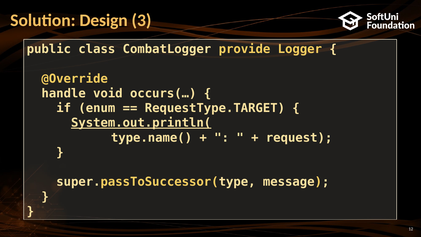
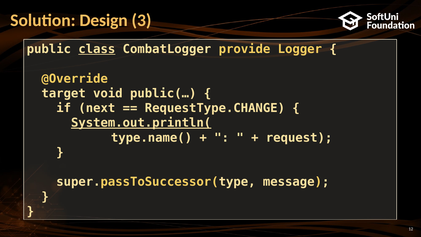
class underline: none -> present
handle: handle -> target
occurs(…: occurs(… -> public(…
enum: enum -> next
RequestType.TARGET: RequestType.TARGET -> RequestType.CHANGE
